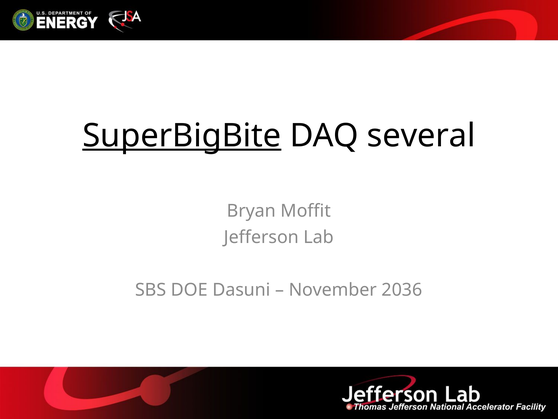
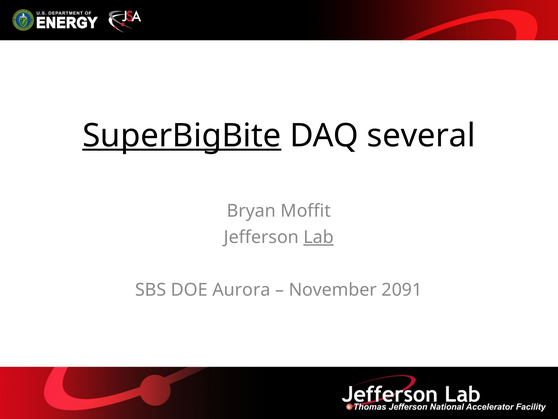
Lab underline: none -> present
Dasuni: Dasuni -> Aurora
2036: 2036 -> 2091
